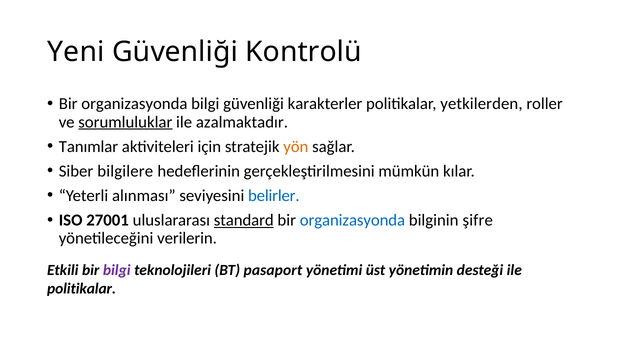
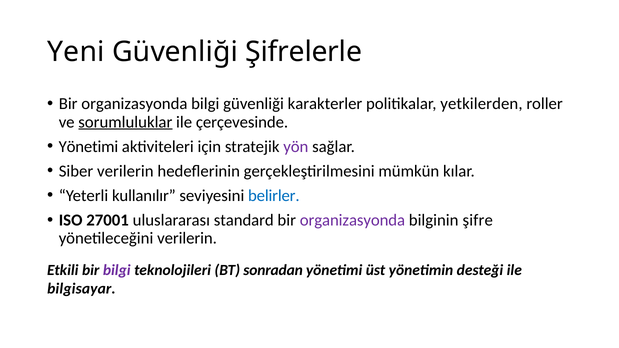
Kontrolü: Kontrolü -> Şifrelerle
azalmaktadır: azalmaktadır -> çerçevesinde
Tanımlar at (88, 147): Tanımlar -> Yönetimi
yön colour: orange -> purple
Siber bilgilere: bilgilere -> verilerin
alınması: alınması -> kullanılır
standard underline: present -> none
organizasyonda at (352, 220) colour: blue -> purple
pasaport: pasaport -> sonradan
politikalar at (82, 289): politikalar -> bilgisayar
